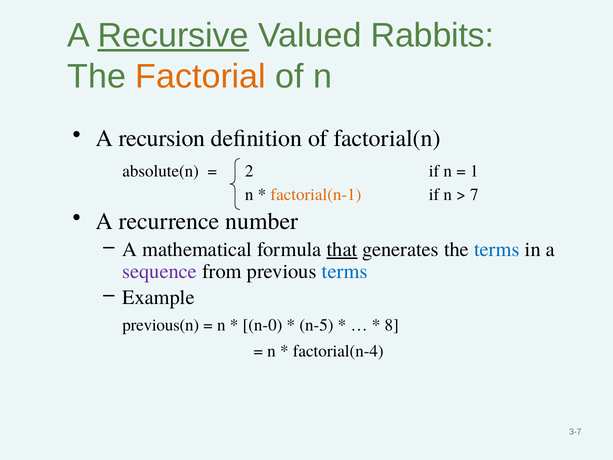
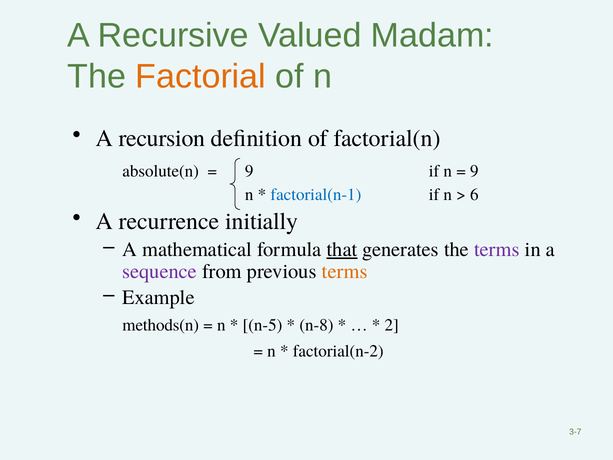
Recursive underline: present -> none
Rabbits: Rabbits -> Madam
2 at (249, 171): 2 -> 9
1 at (474, 171): 1 -> 9
factorial(n-1 colour: orange -> blue
7: 7 -> 6
number: number -> initially
terms at (497, 249) colour: blue -> purple
terms at (345, 271) colour: blue -> orange
previous(n: previous(n -> methods(n
n-0: n-0 -> n-5
n-5: n-5 -> n-8
8: 8 -> 2
factorial(n-4: factorial(n-4 -> factorial(n-2
